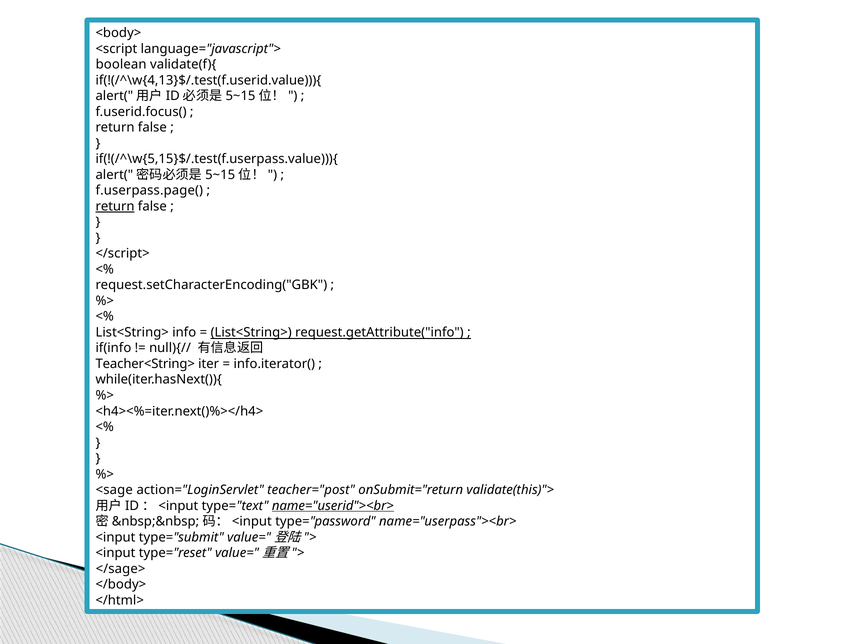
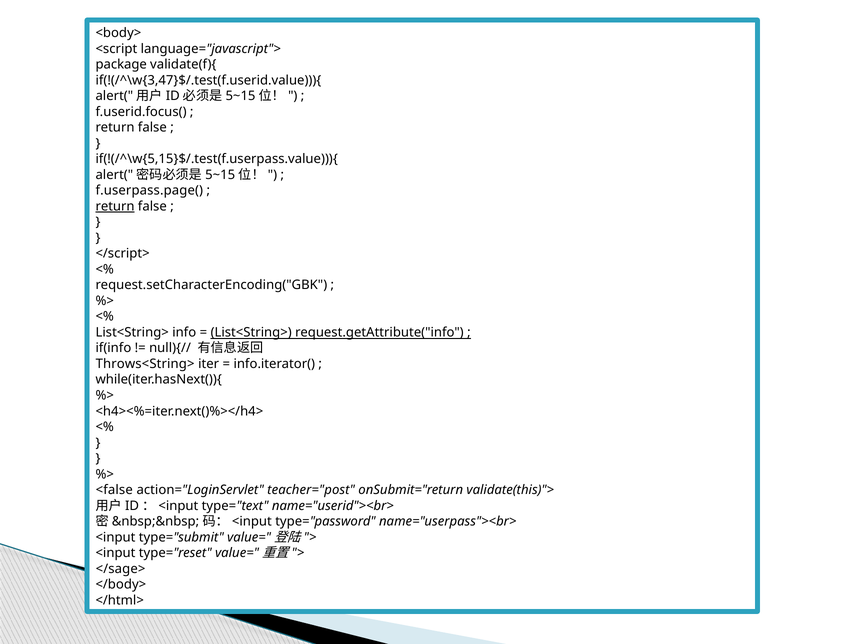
boolean: boolean -> package
if(!(/^\w{4,13}$/.test(f.userid.value))){: if(!(/^\w{4,13}$/.test(f.userid.value))){ -> if(!(/^\w{3,47}$/.test(f.userid.value))){
Teacher<String>: Teacher<String> -> Throws<String>
<sage: <sage -> <false
name="userid"><br> underline: present -> none
